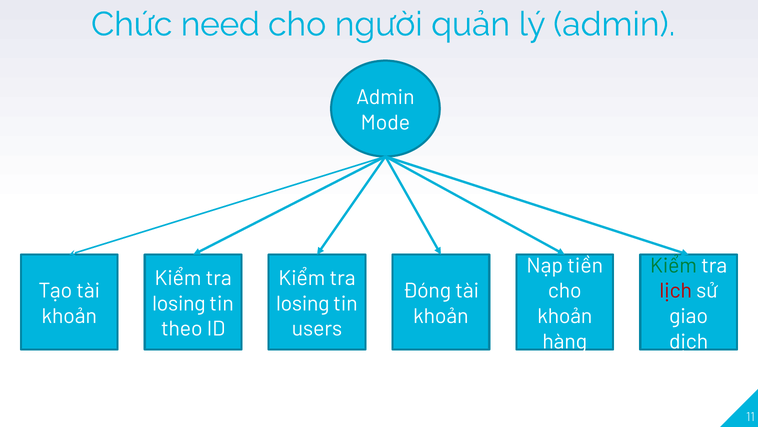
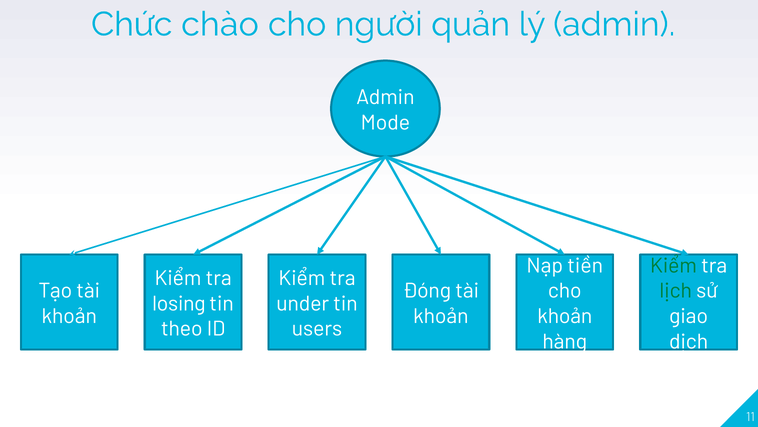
need: need -> chào
lịch colour: red -> green
losing at (303, 303): losing -> under
